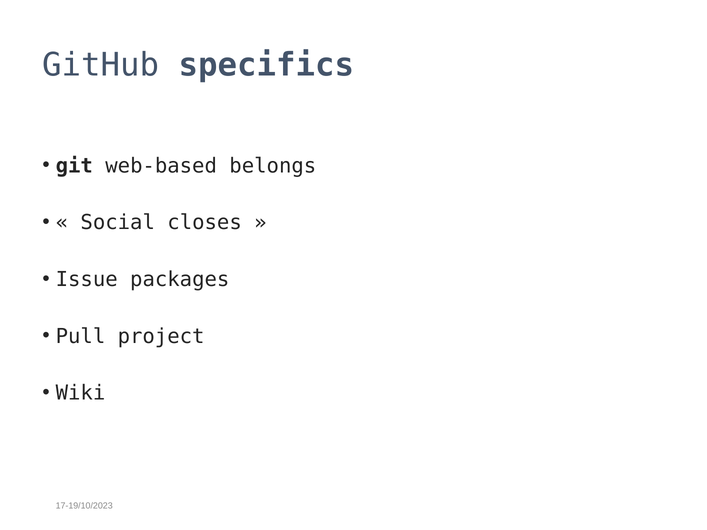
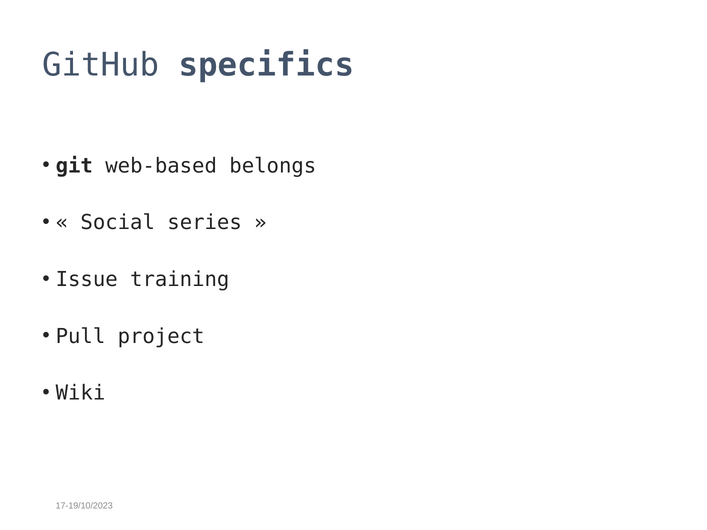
closes: closes -> series
packages: packages -> training
